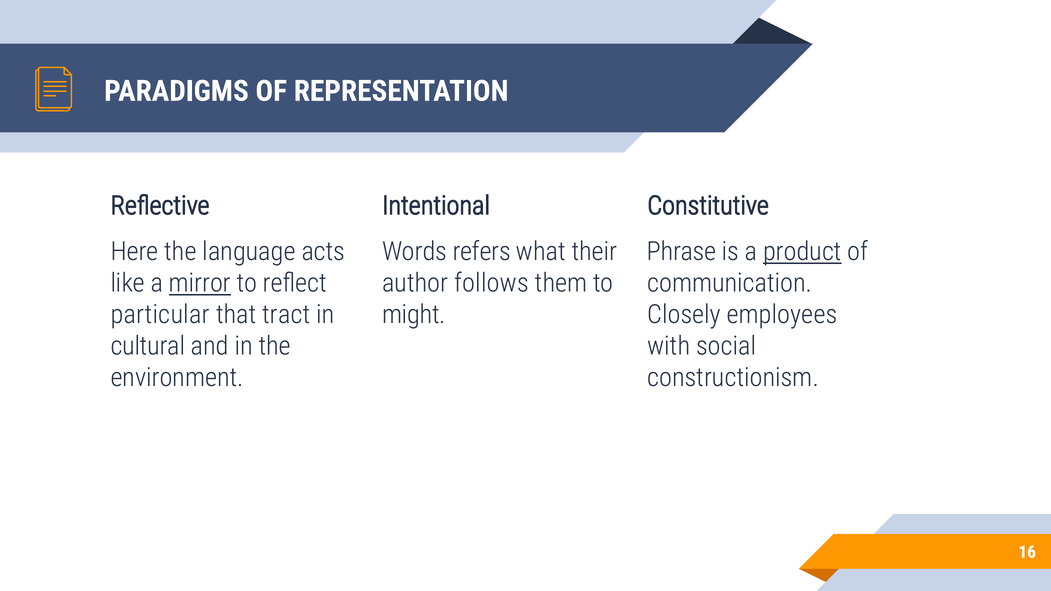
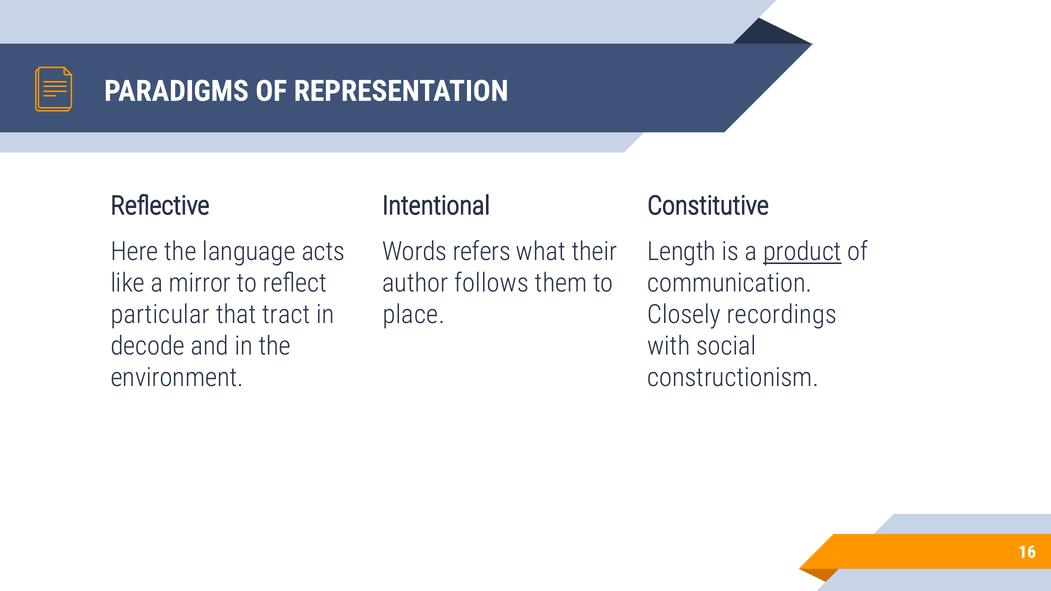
Phrase: Phrase -> Length
mirror underline: present -> none
might: might -> place
employees: employees -> recordings
cultural: cultural -> decode
